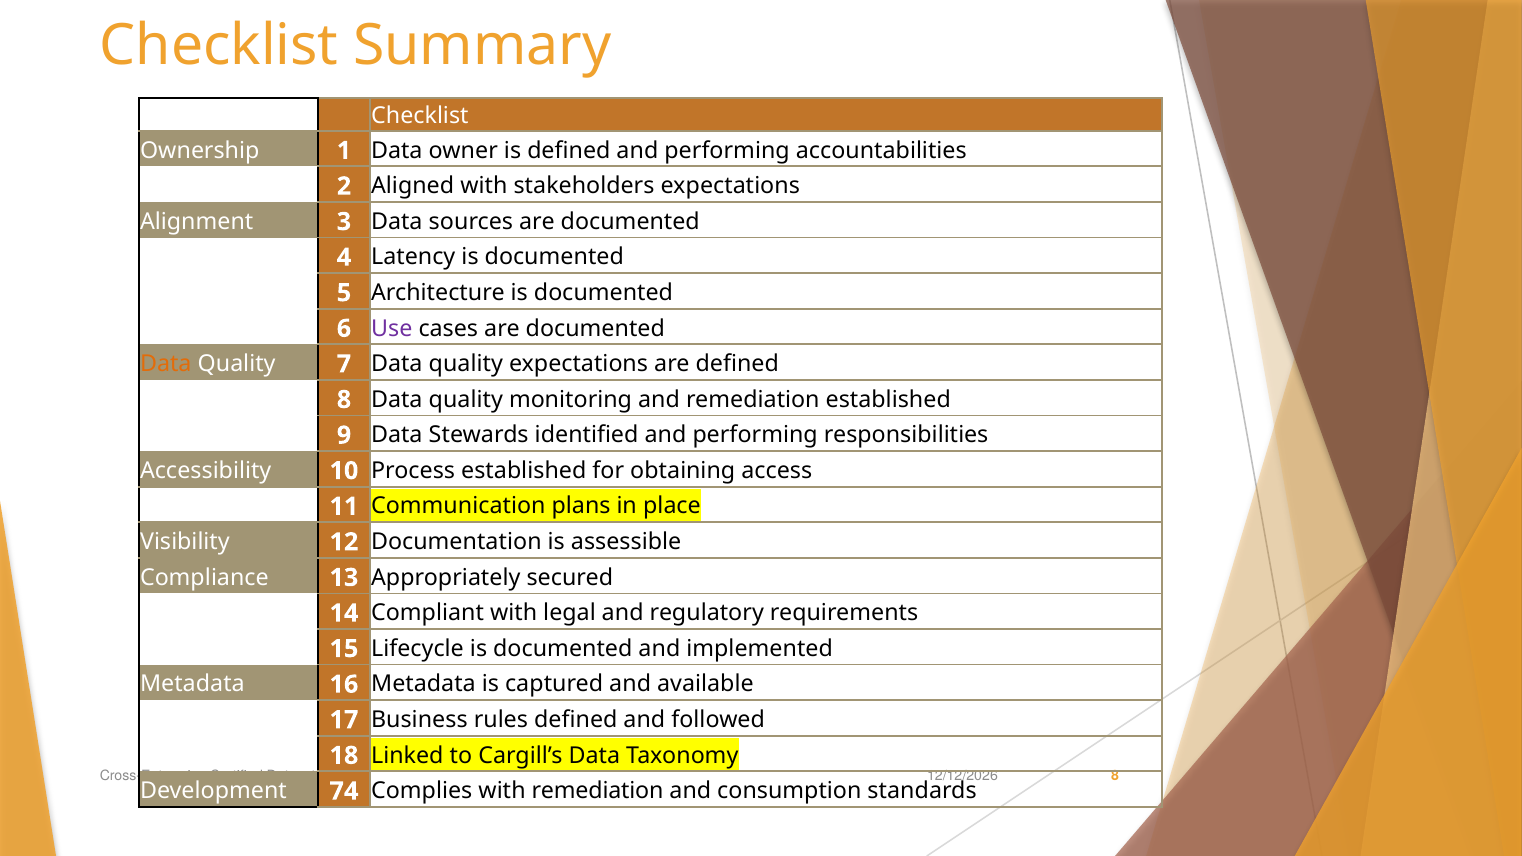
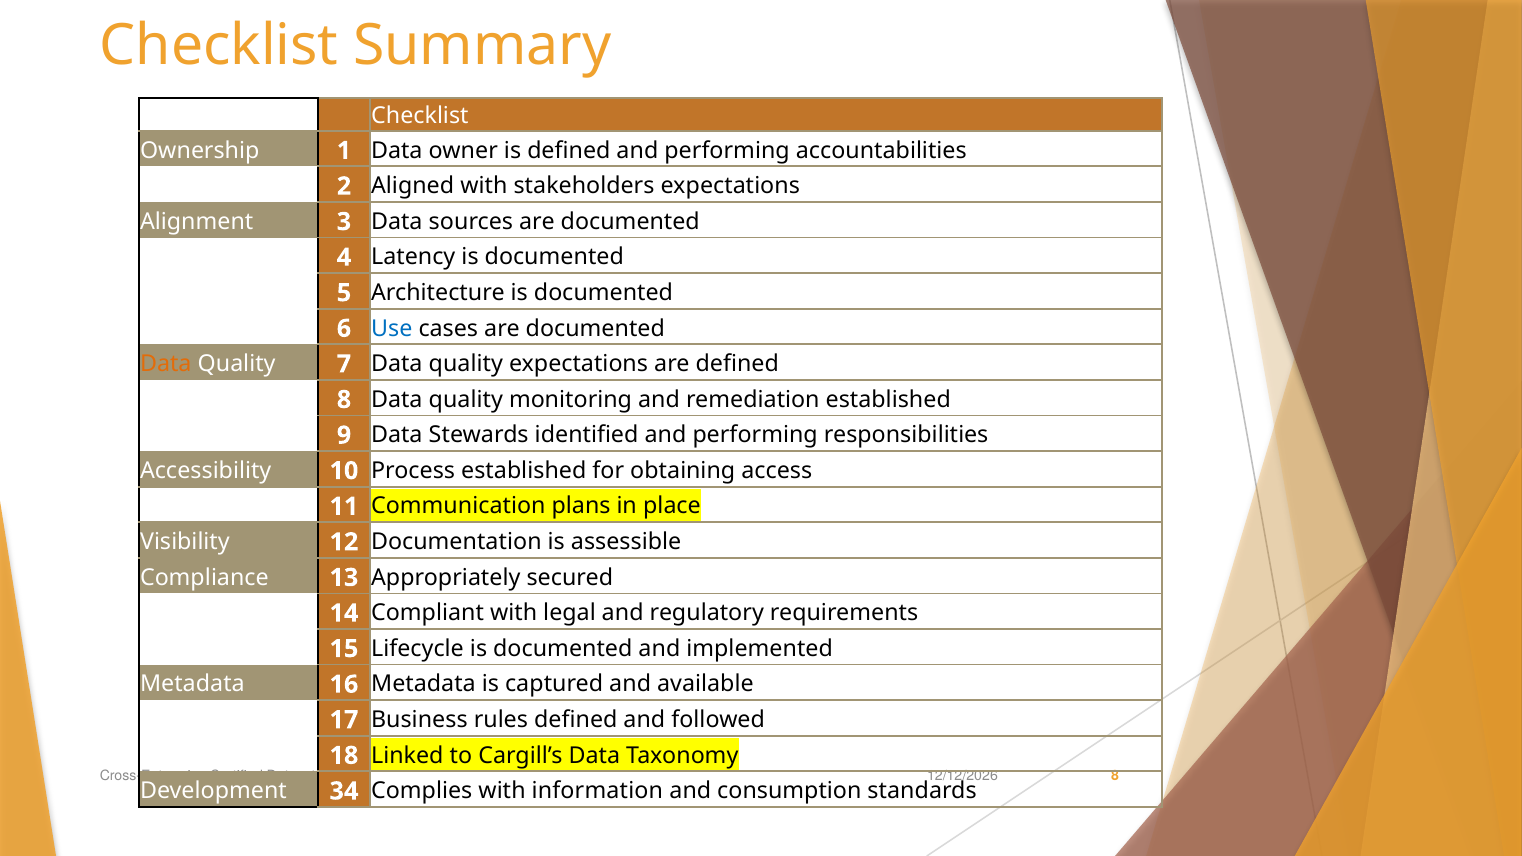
Use colour: purple -> blue
74: 74 -> 34
with remediation: remediation -> information
